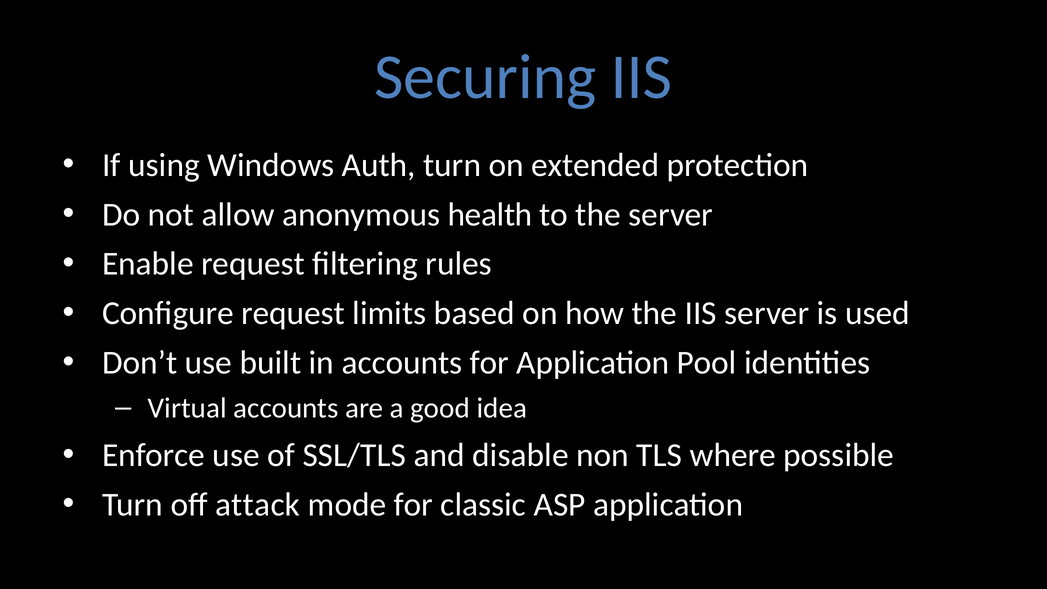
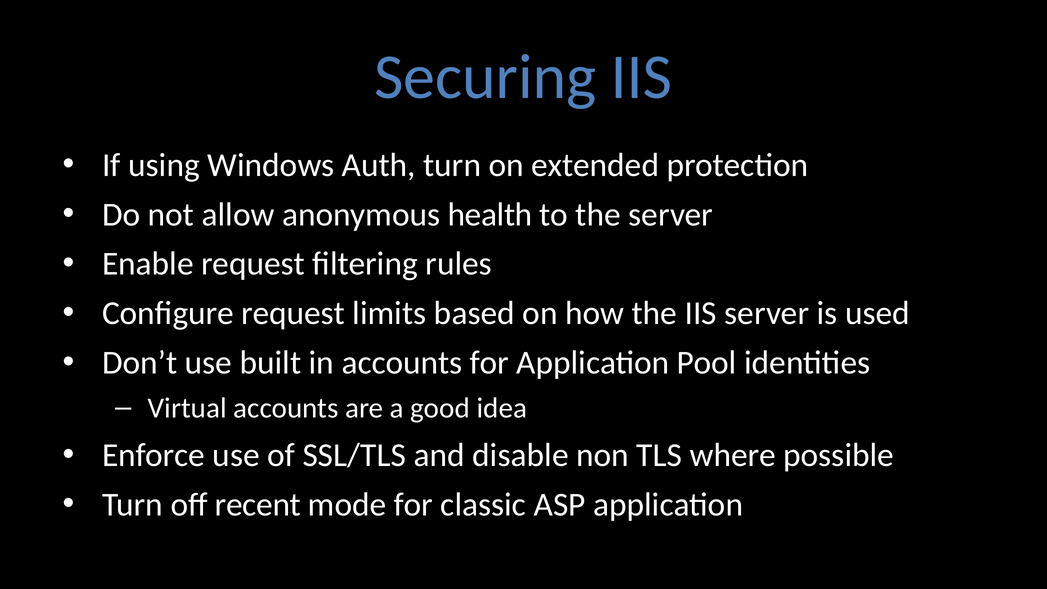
attack: attack -> recent
